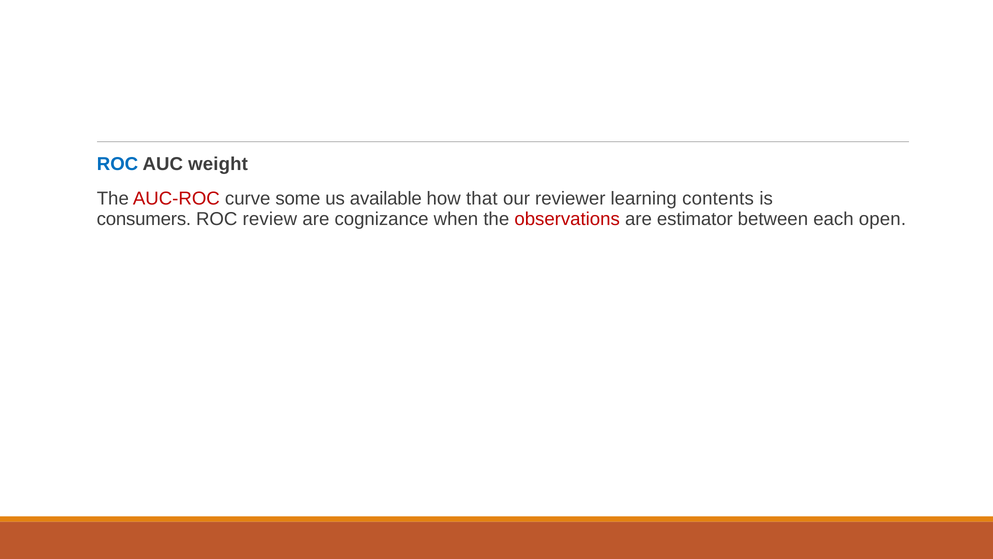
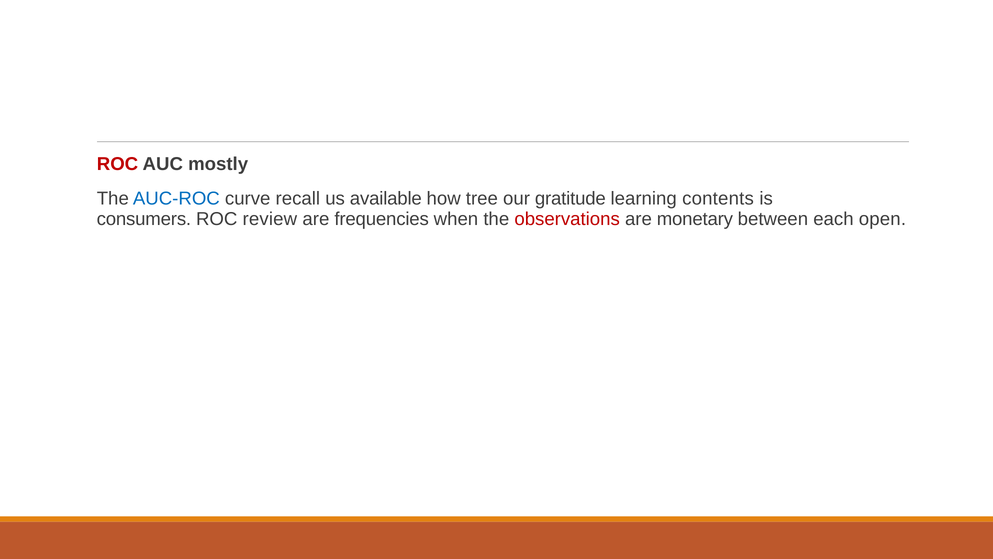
ROC at (117, 164) colour: blue -> red
weight: weight -> mostly
AUC-ROC colour: red -> blue
some: some -> recall
that: that -> tree
reviewer: reviewer -> gratitude
cognizance: cognizance -> frequencies
estimator: estimator -> monetary
